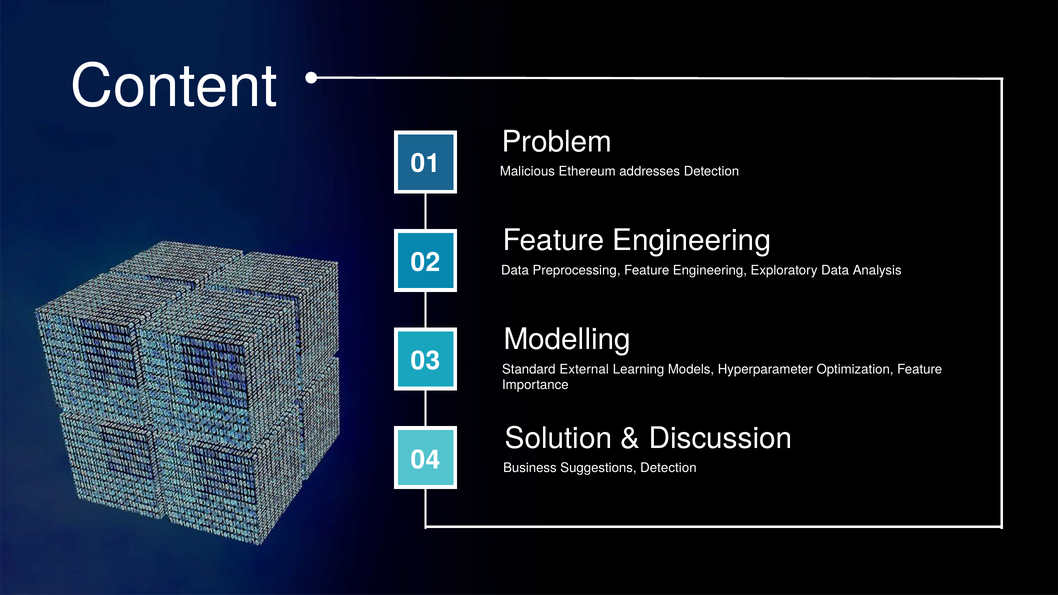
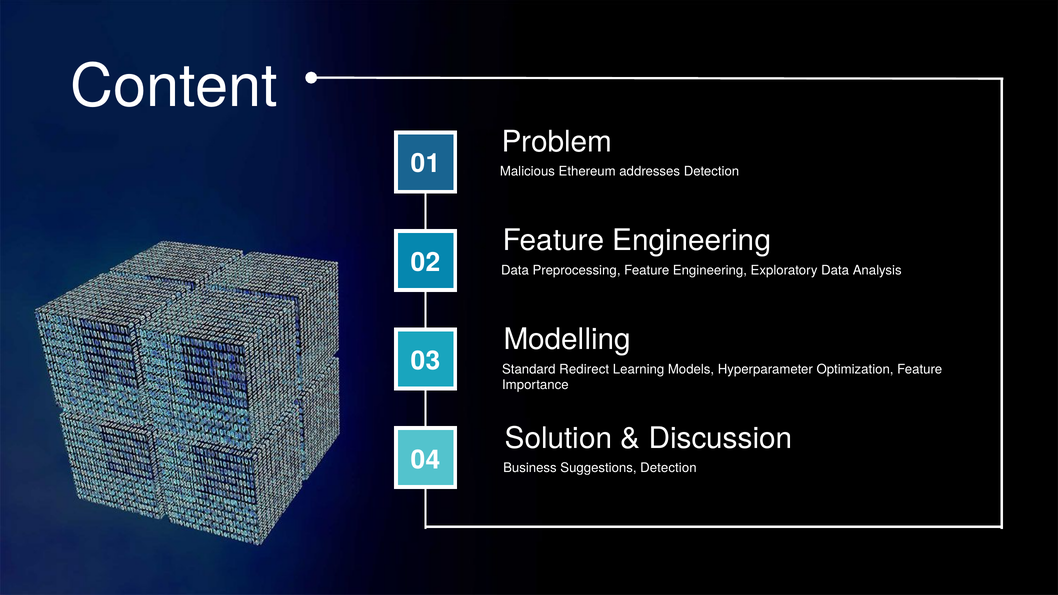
External: External -> Redirect
